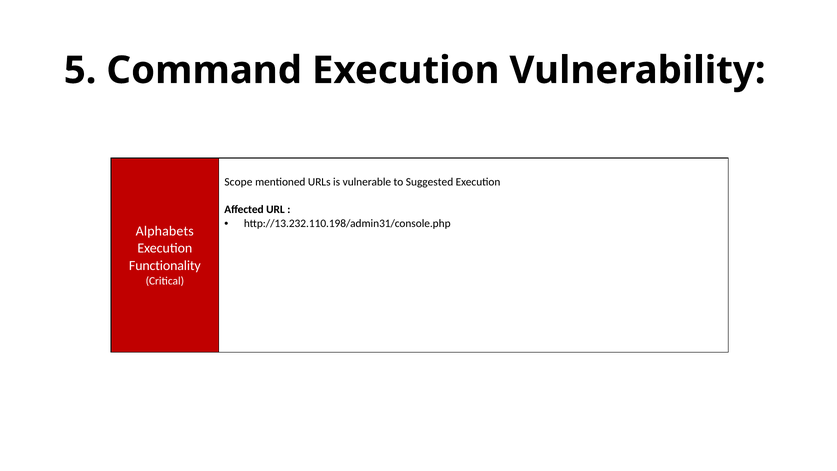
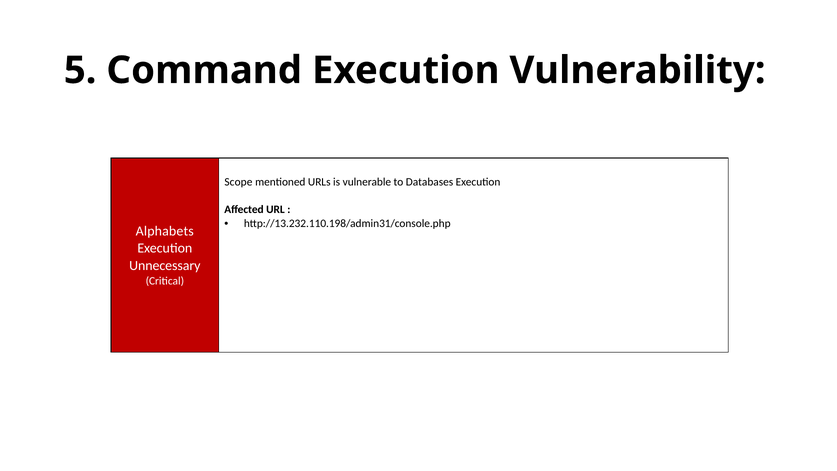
Suggested: Suggested -> Databases
Functionality: Functionality -> Unnecessary
